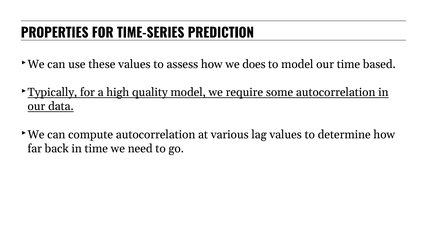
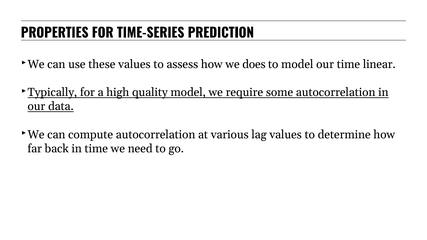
based: based -> linear
